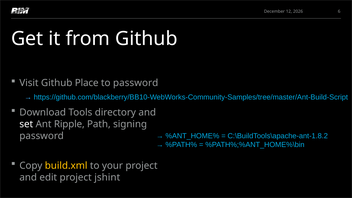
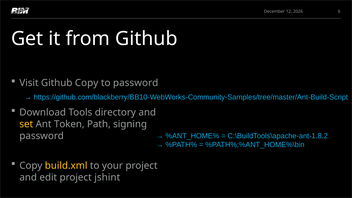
Github Place: Place -> Copy
set colour: white -> yellow
Ripple: Ripple -> Token
